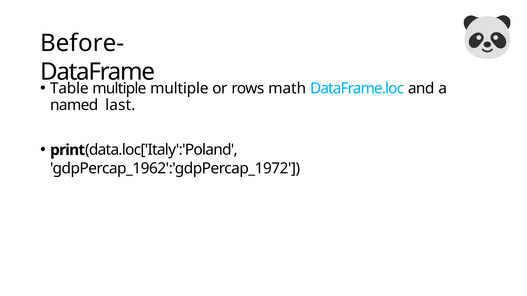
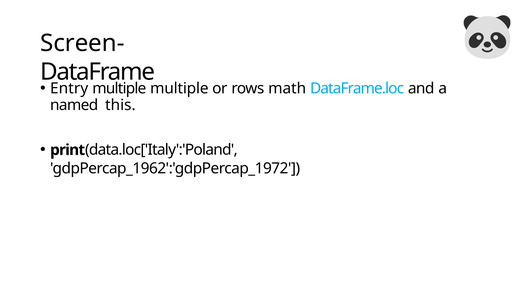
Before-: Before- -> Screen-
Table: Table -> Entry
last: last -> this
